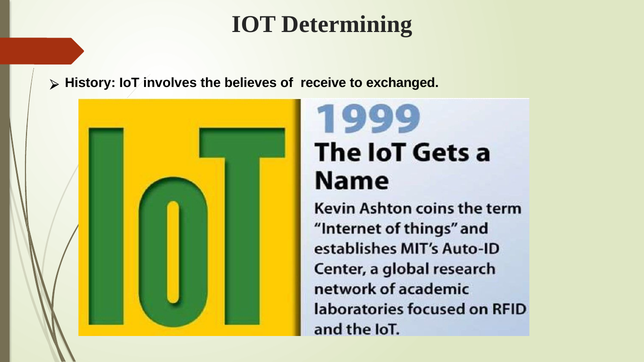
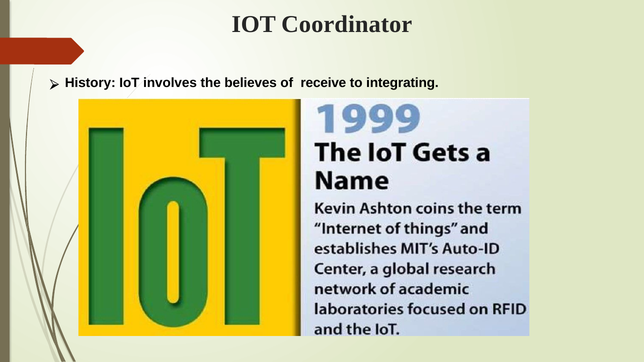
Determining: Determining -> Coordinator
exchanged: exchanged -> integrating
